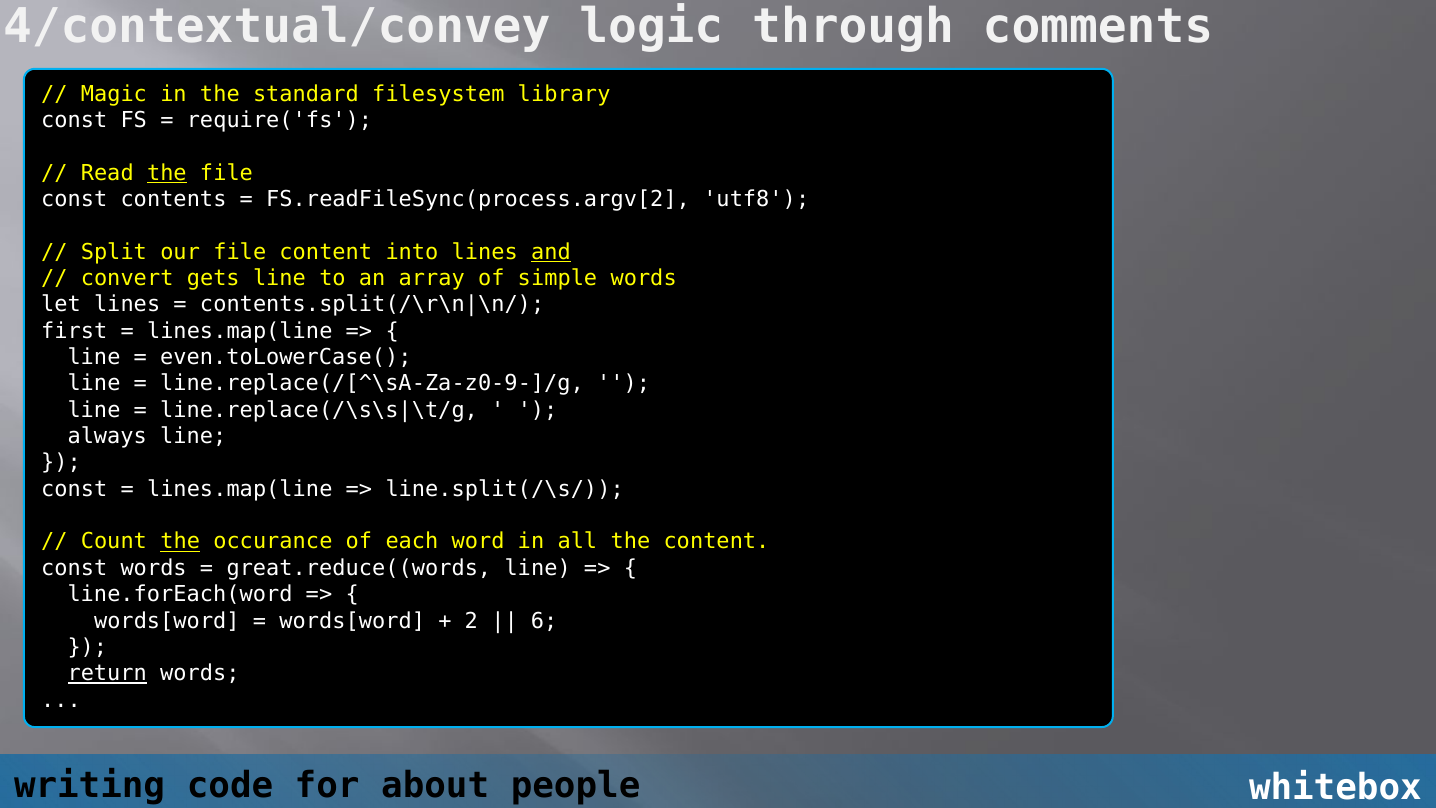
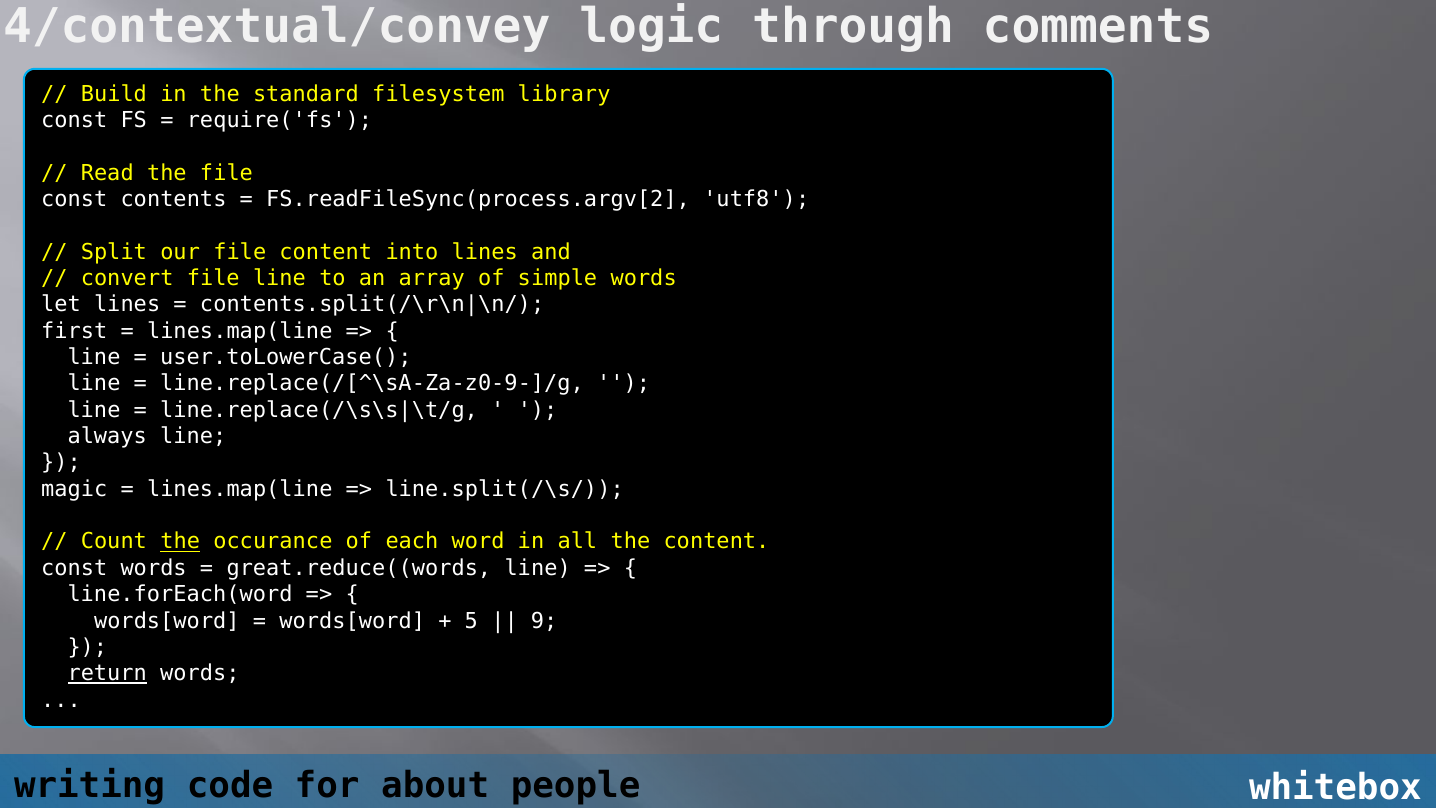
Magic: Magic -> Build
the at (167, 173) underline: present -> none
and underline: present -> none
convert gets: gets -> file
even.toLowerCase(: even.toLowerCase( -> user.toLowerCase(
const at (74, 489): const -> magic
2: 2 -> 5
6: 6 -> 9
